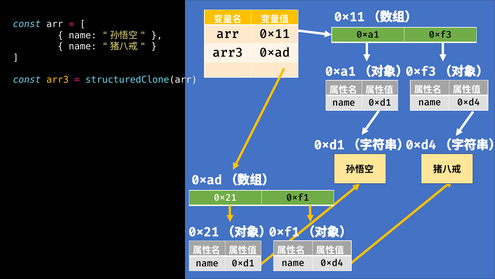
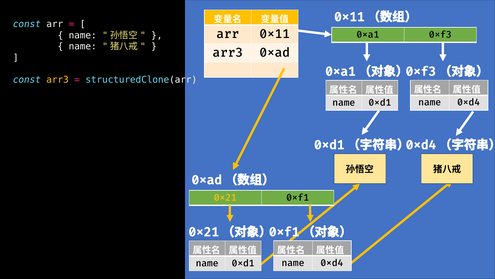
0x21 colour: white -> yellow
